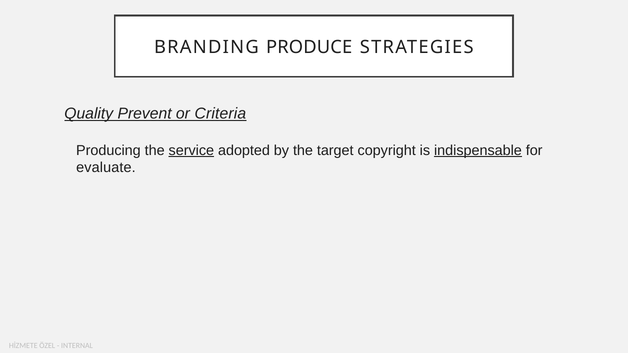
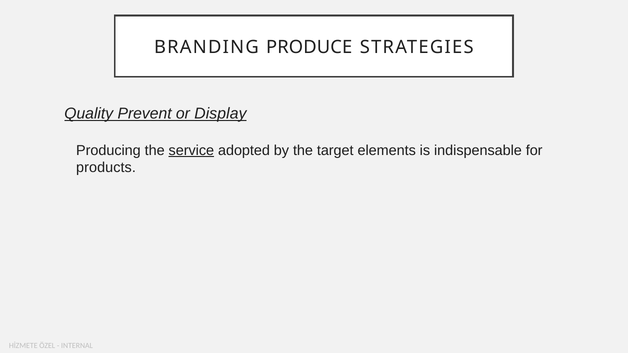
Criteria: Criteria -> Display
copyright: copyright -> elements
indispensable underline: present -> none
evaluate: evaluate -> products
